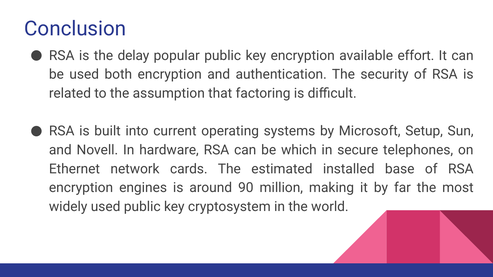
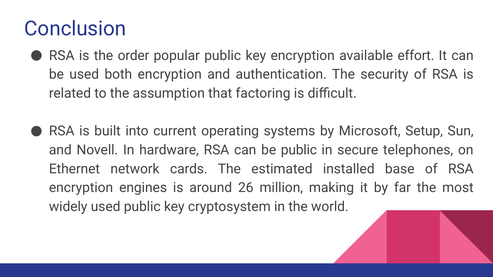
delay: delay -> order
be which: which -> public
90: 90 -> 26
